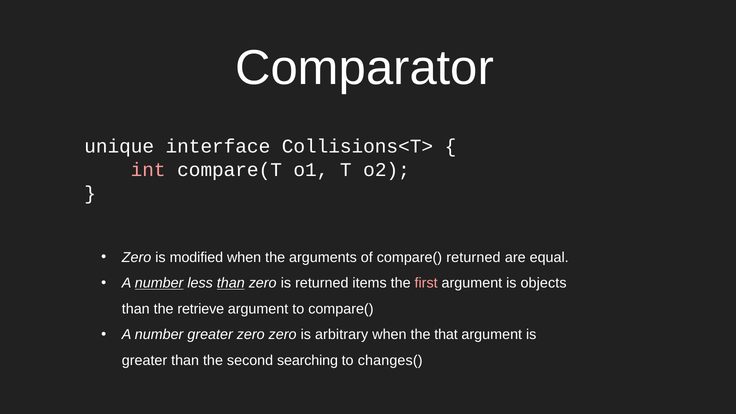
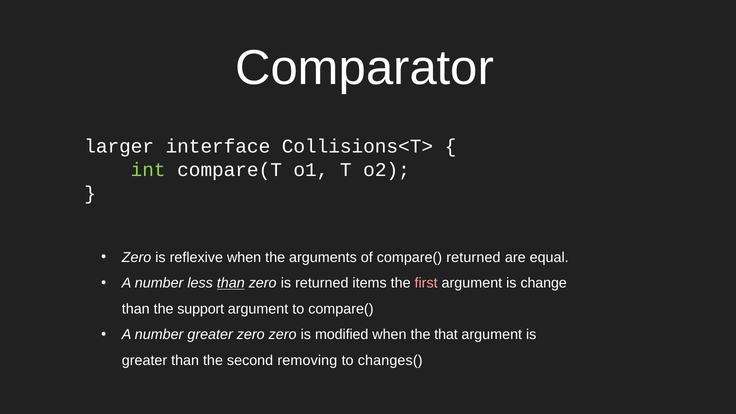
unique: unique -> larger
int colour: pink -> light green
modified: modified -> reflexive
number at (159, 283) underline: present -> none
objects: objects -> change
retrieve: retrieve -> support
arbitrary: arbitrary -> modified
searching: searching -> removing
